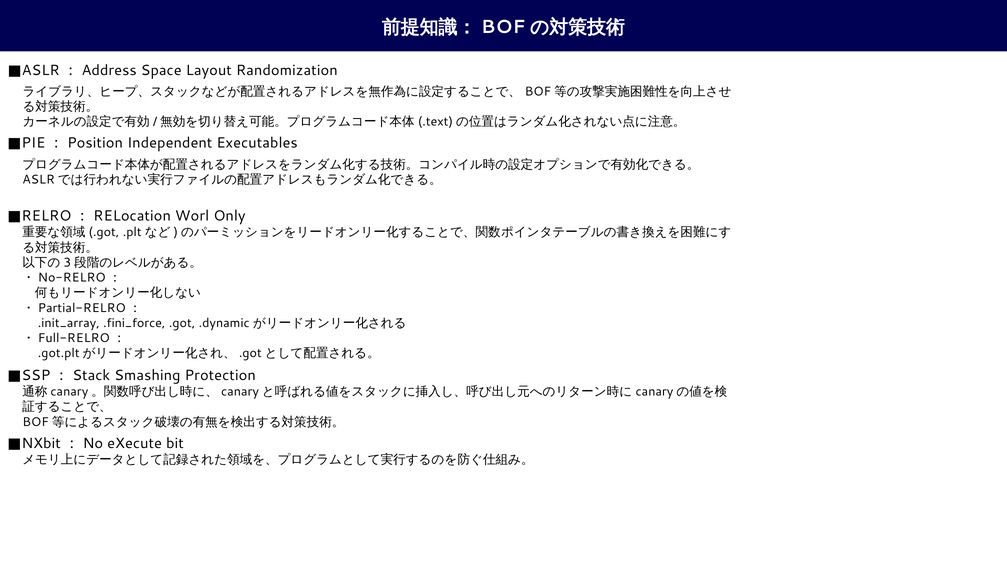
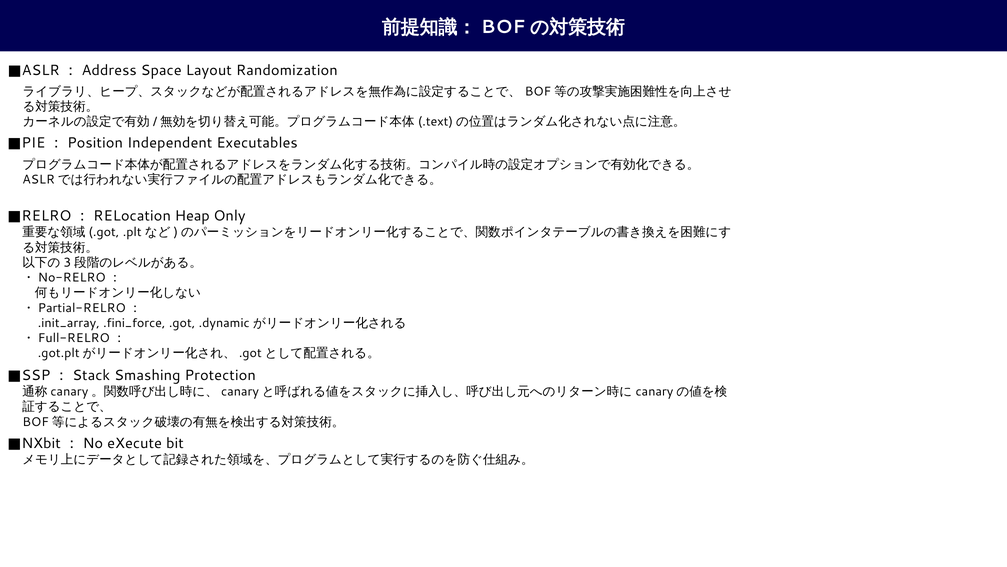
Worl: Worl -> Heap
